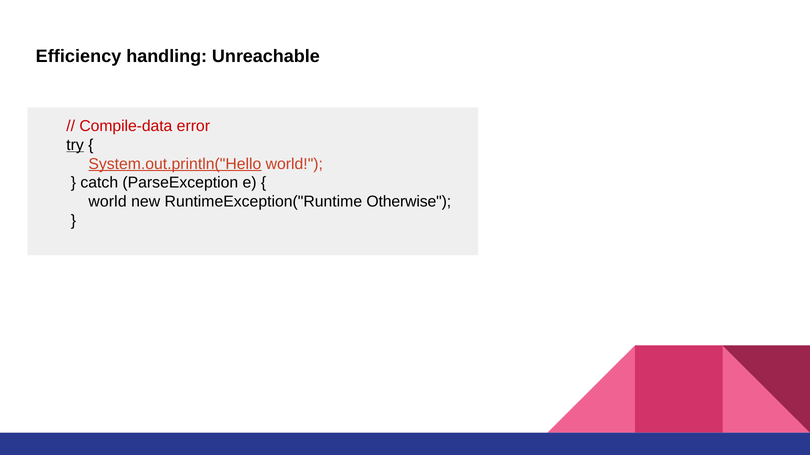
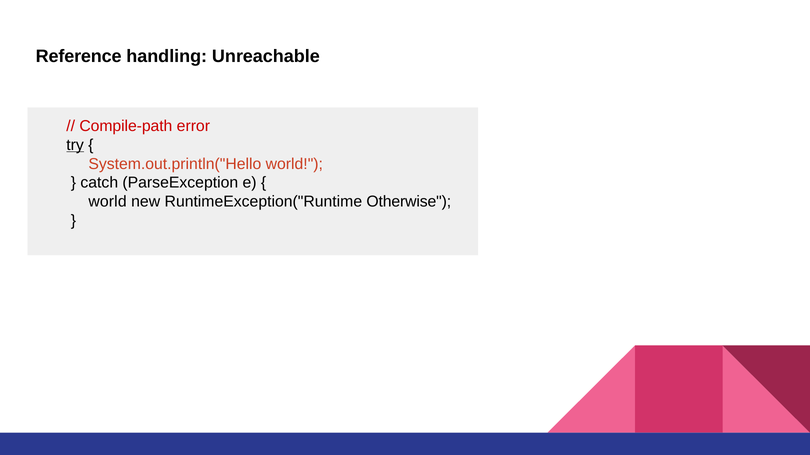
Efficiency: Efficiency -> Reference
Compile-data: Compile-data -> Compile-path
System.out.println("Hello underline: present -> none
